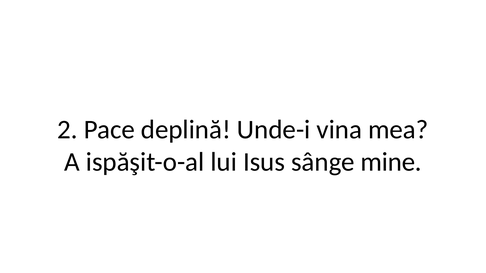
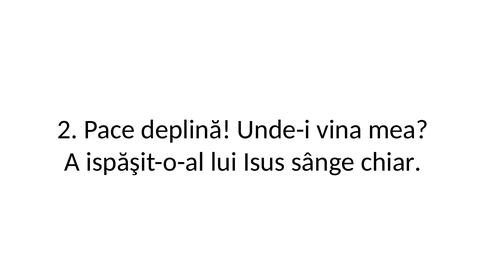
mine: mine -> chiar
